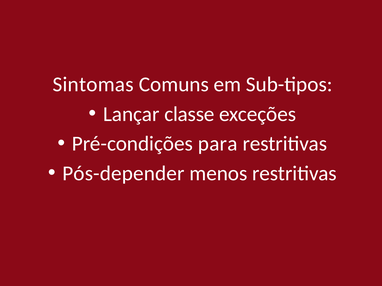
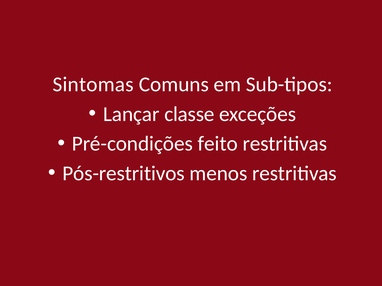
para: para -> feito
Pós-depender: Pós-depender -> Pós-restritivos
